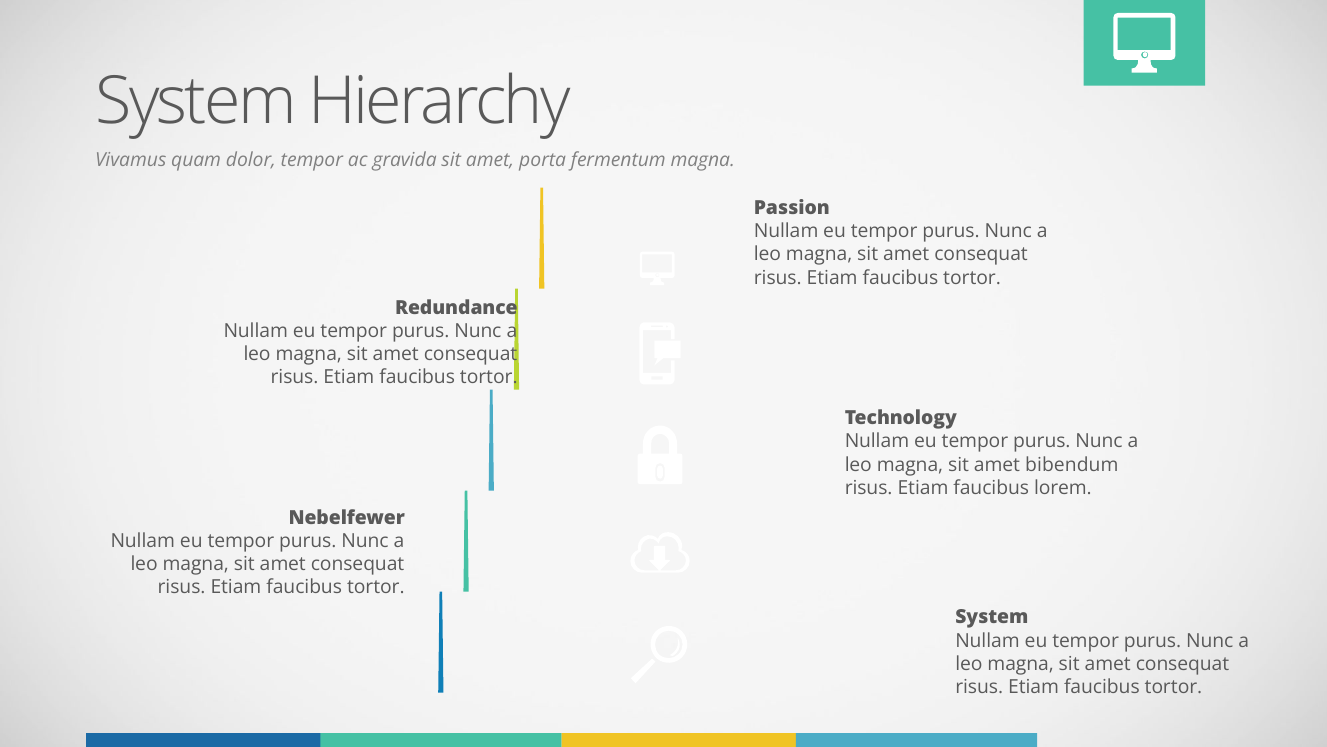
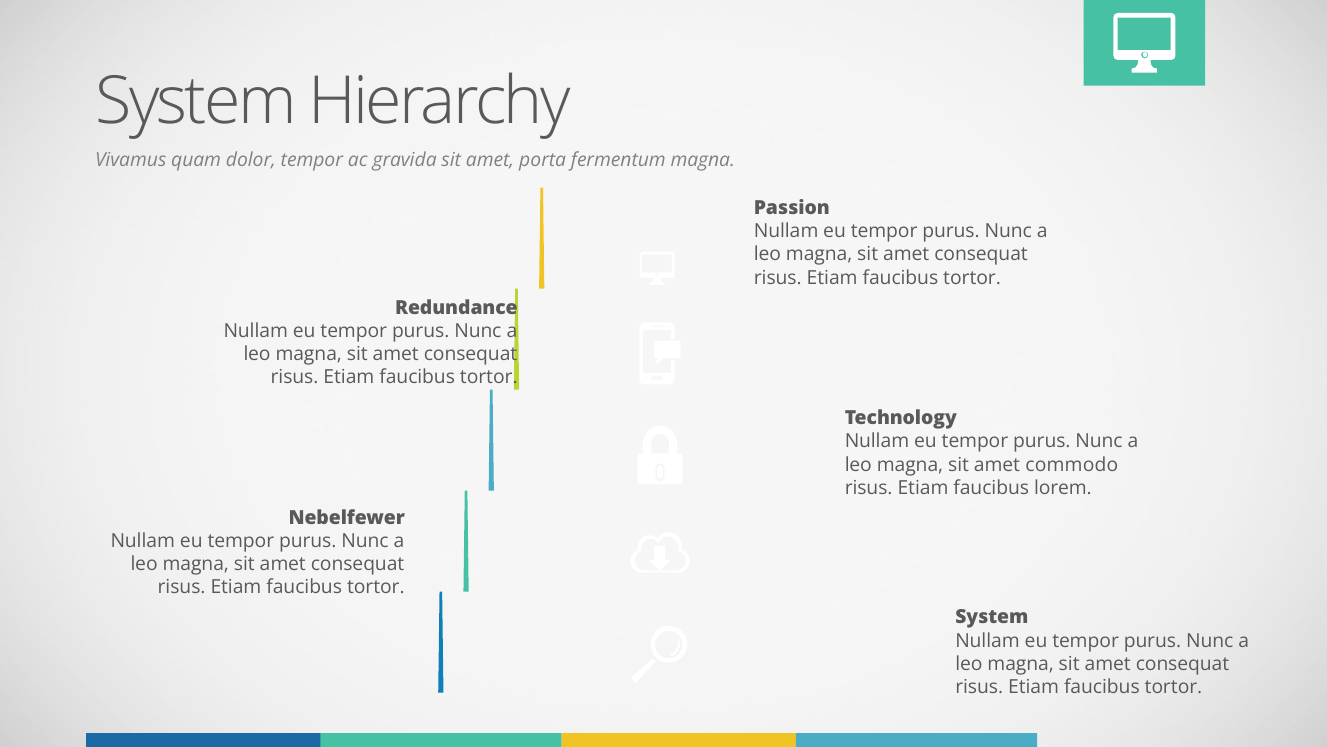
bibendum: bibendum -> commodo
